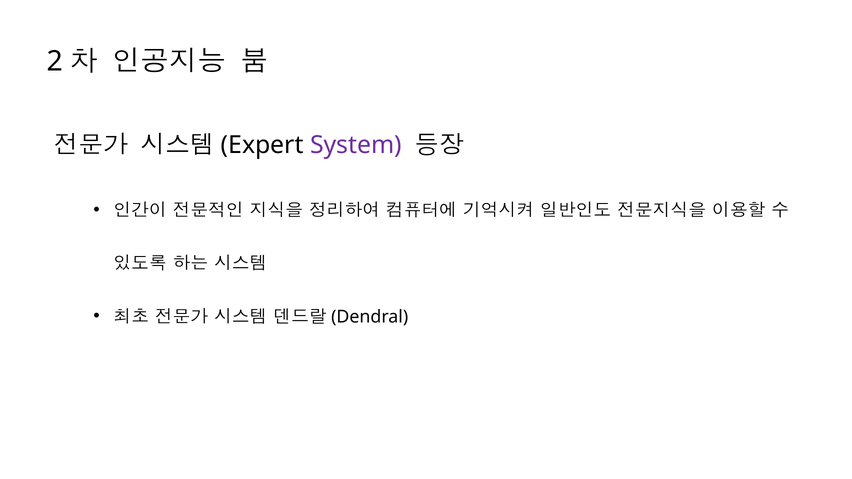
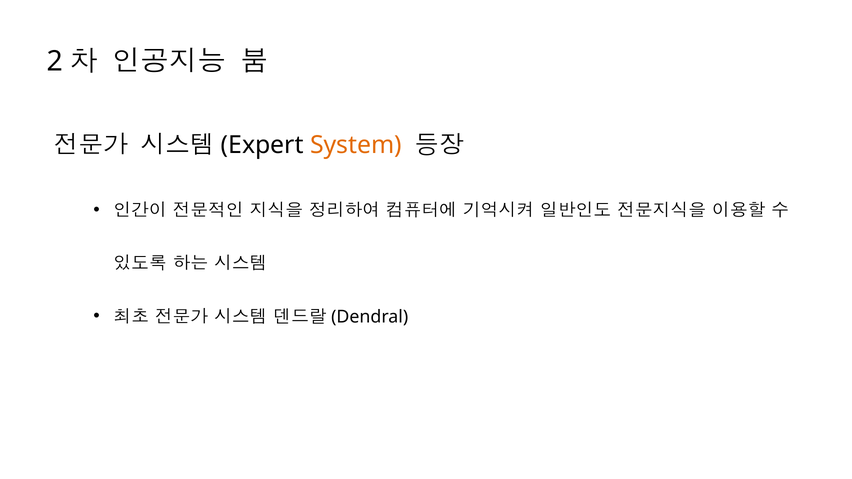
System colour: purple -> orange
